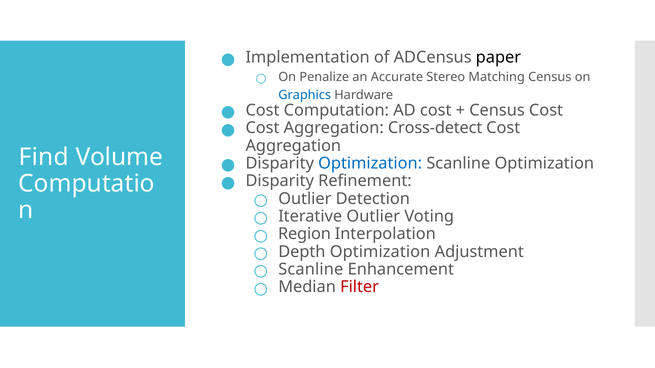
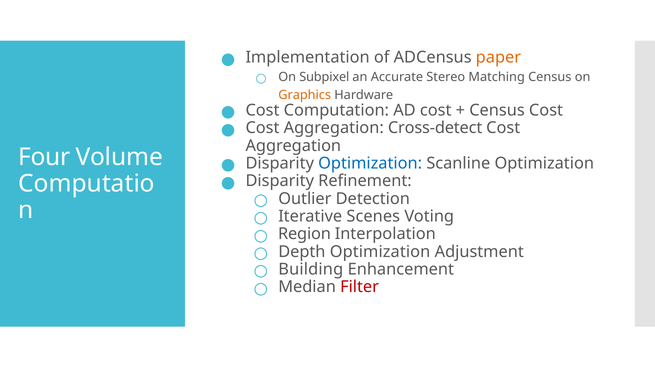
paper colour: black -> orange
Penalize: Penalize -> Subpixel
Graphics colour: blue -> orange
Find: Find -> Four
Iterative Outlier: Outlier -> Scenes
Scanline at (311, 270): Scanline -> Building
